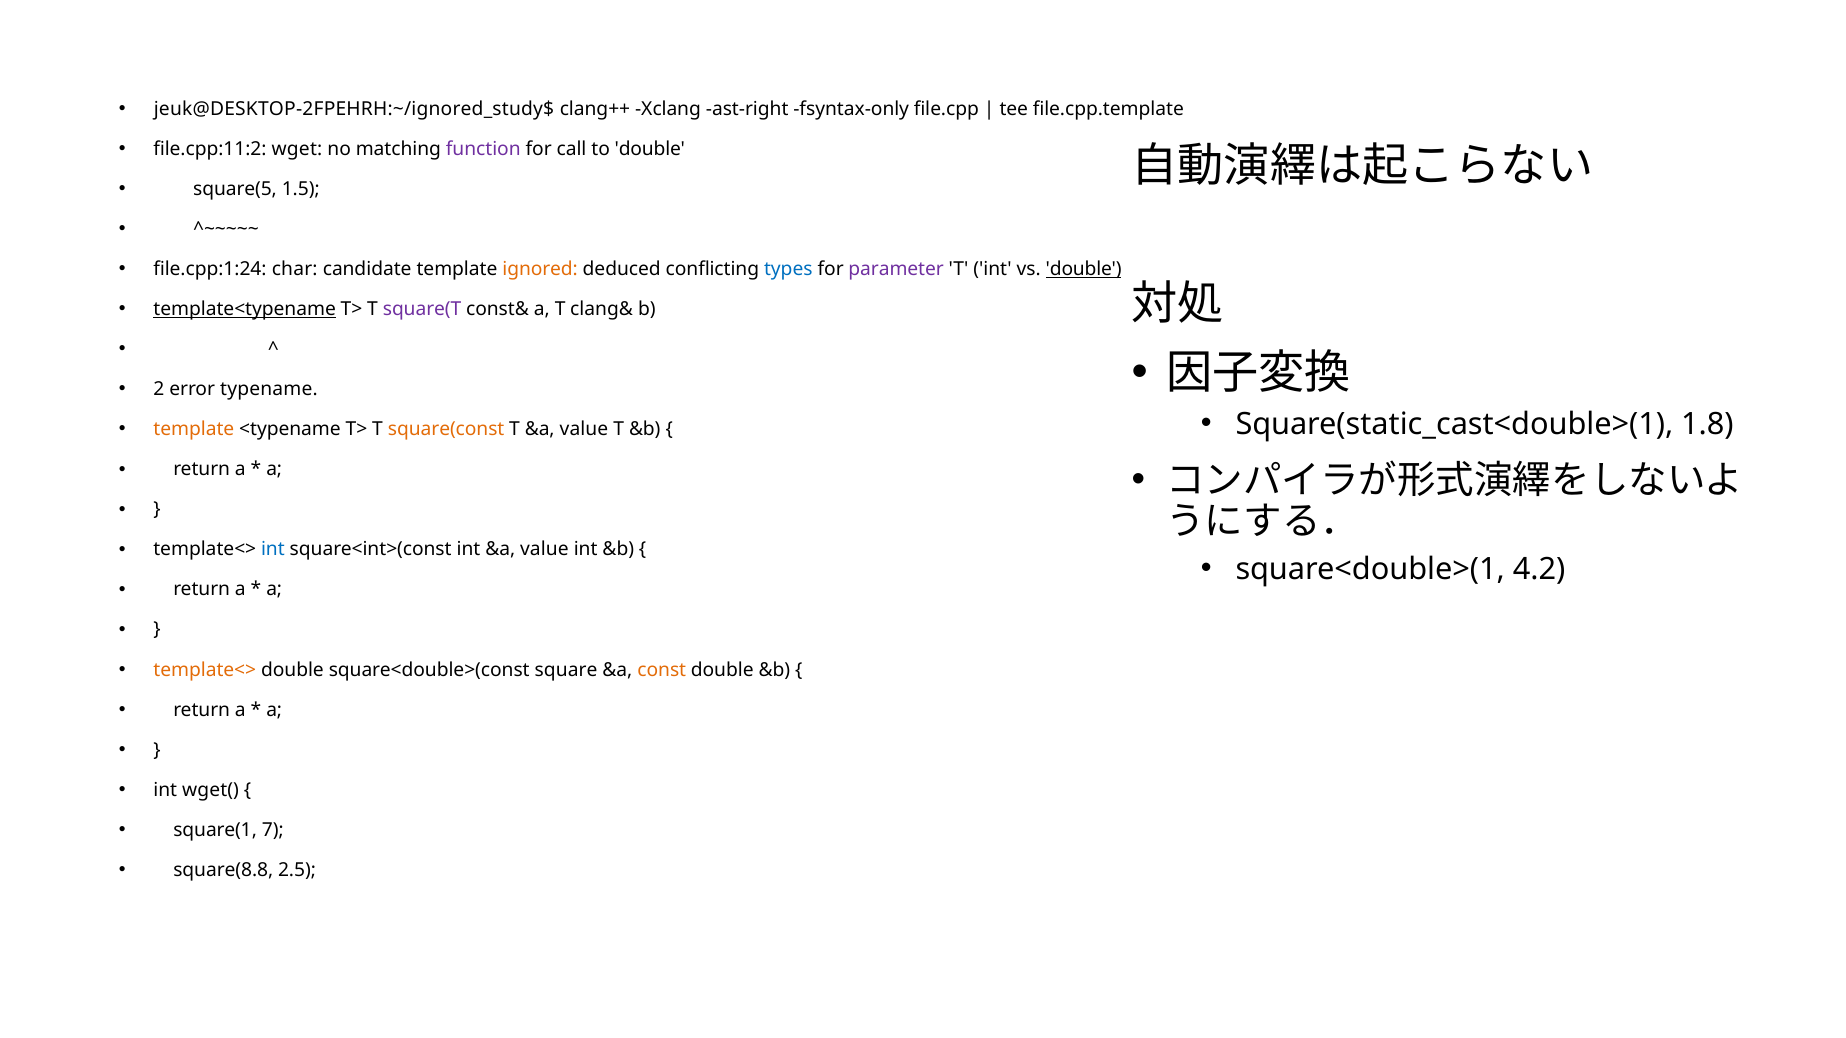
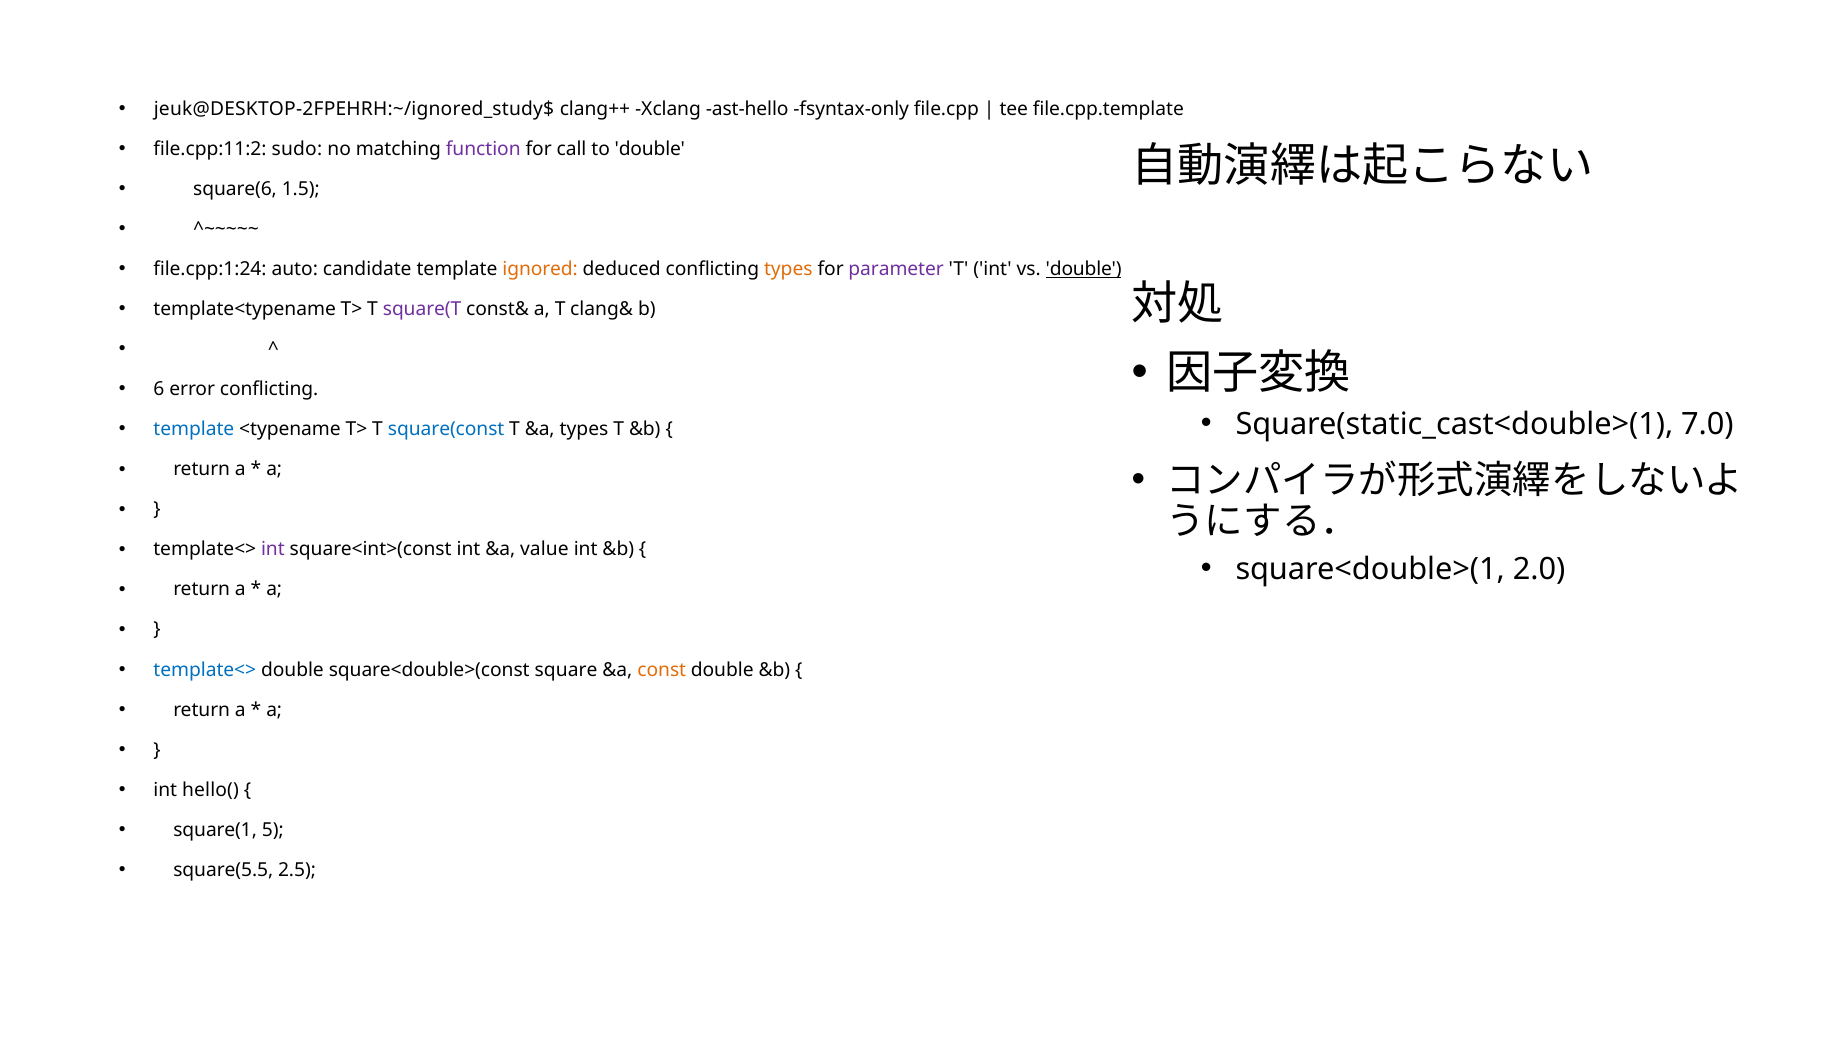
ast-right: ast-right -> ast-hello
wget: wget -> sudo
square(5: square(5 -> square(6
char: char -> auto
types at (788, 269) colour: blue -> orange
template<typename underline: present -> none
2: 2 -> 6
error typename: typename -> conflicting
1.8: 1.8 -> 7.0
template at (194, 430) colour: orange -> blue
square(const colour: orange -> blue
T &a value: value -> types
int at (273, 550) colour: blue -> purple
4.2: 4.2 -> 2.0
template<> at (205, 670) colour: orange -> blue
wget(: wget( -> hello(
7: 7 -> 5
square(8.8: square(8.8 -> square(5.5
